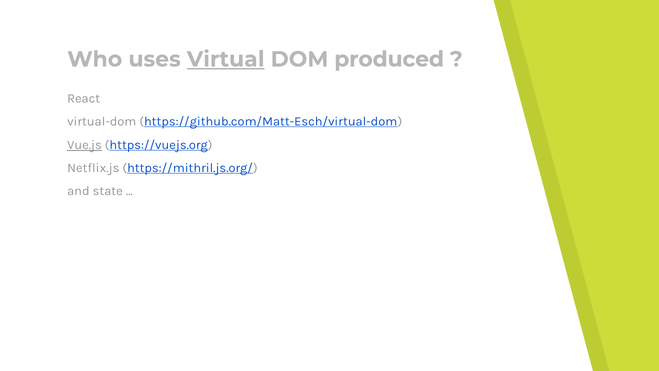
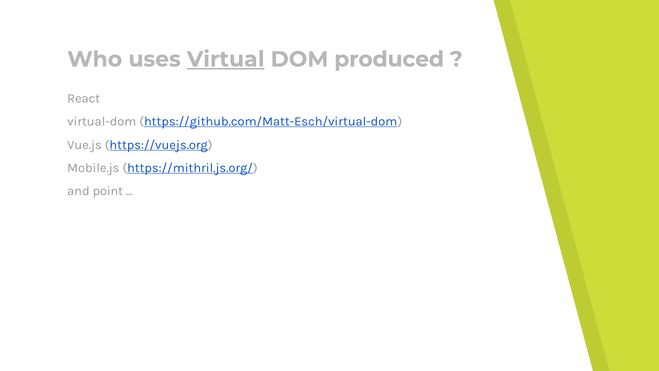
Vue.js underline: present -> none
Netflix.js: Netflix.js -> Mobile.js
state: state -> point
